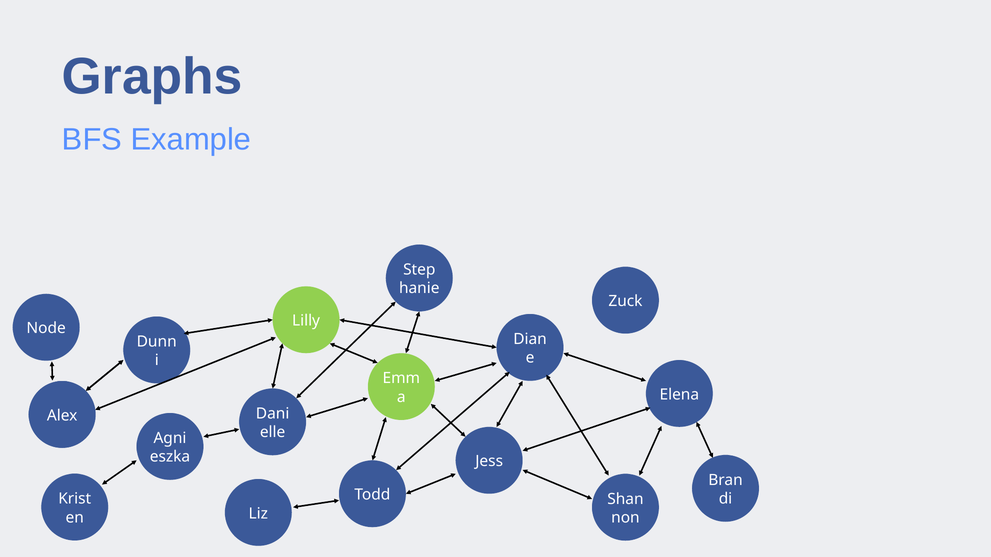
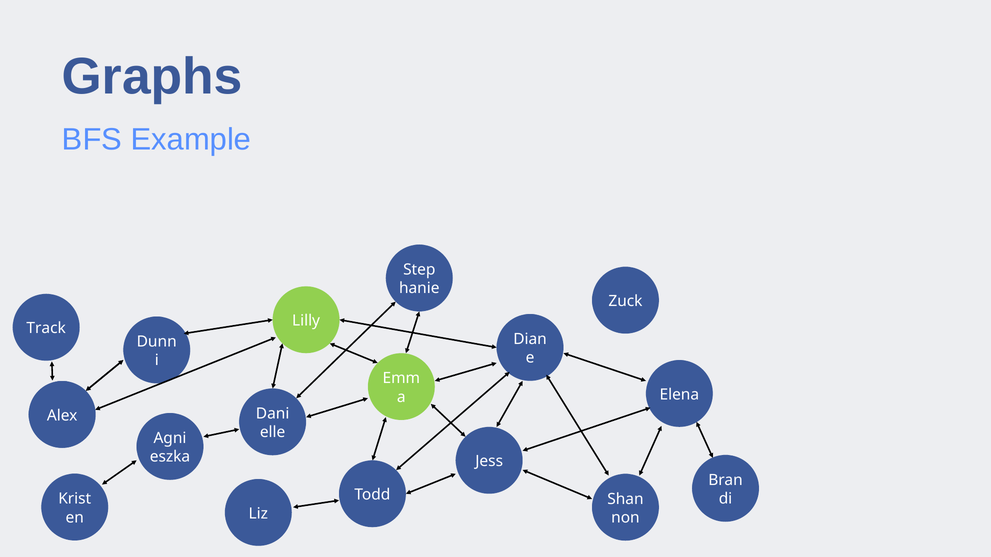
Node: Node -> Track
